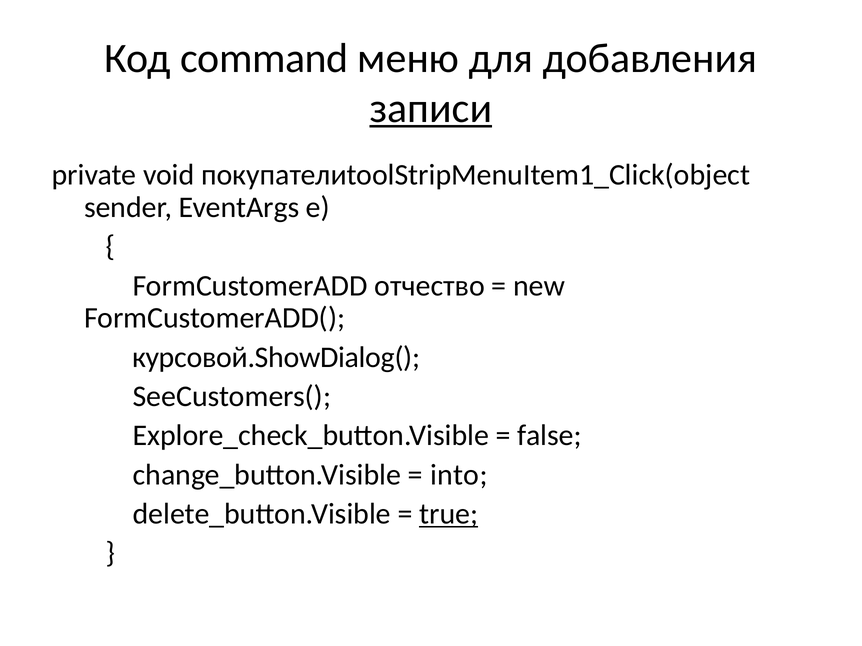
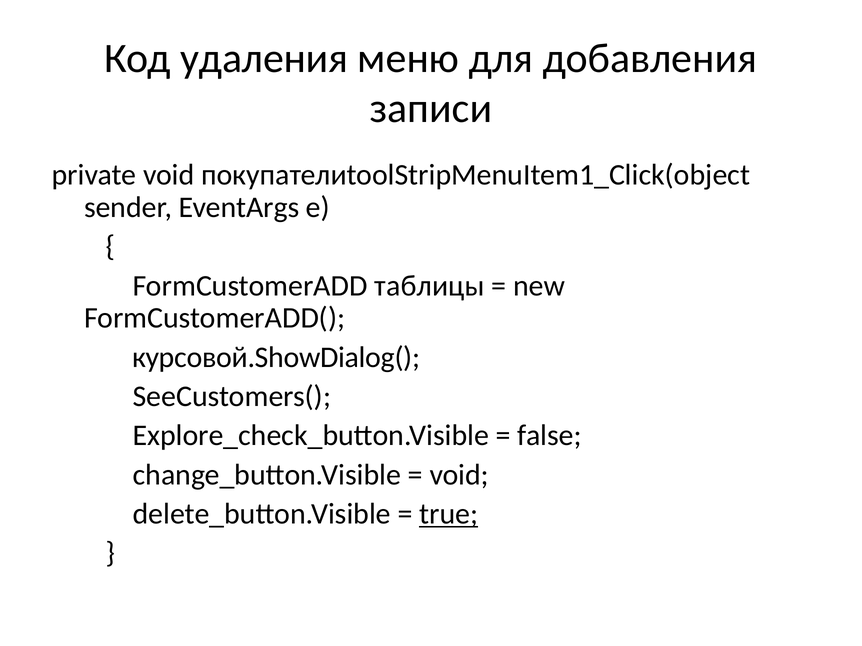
command: command -> удаления
записи underline: present -> none
отчество: отчество -> таблицы
into at (459, 475): into -> void
